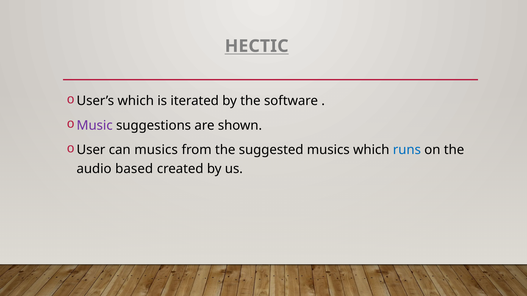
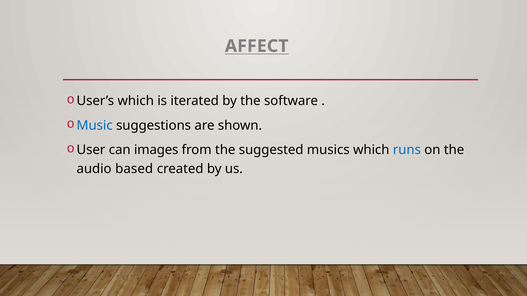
HECTIC: HECTIC -> AFFECT
Music colour: purple -> blue
can musics: musics -> images
